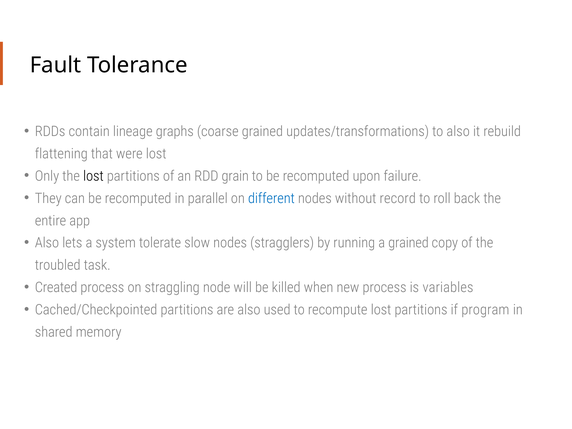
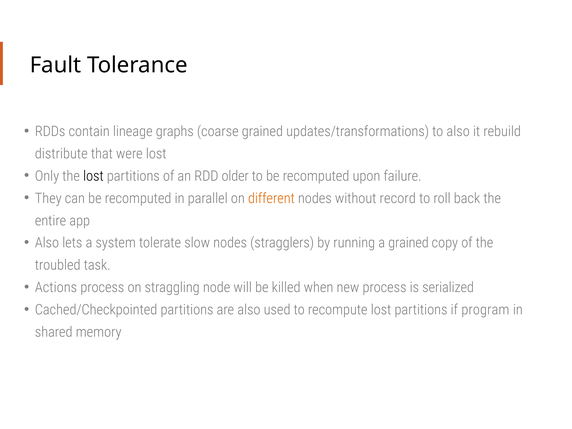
flattening: flattening -> distribute
grain: grain -> older
different colour: blue -> orange
Created: Created -> Actions
variables: variables -> serialized
